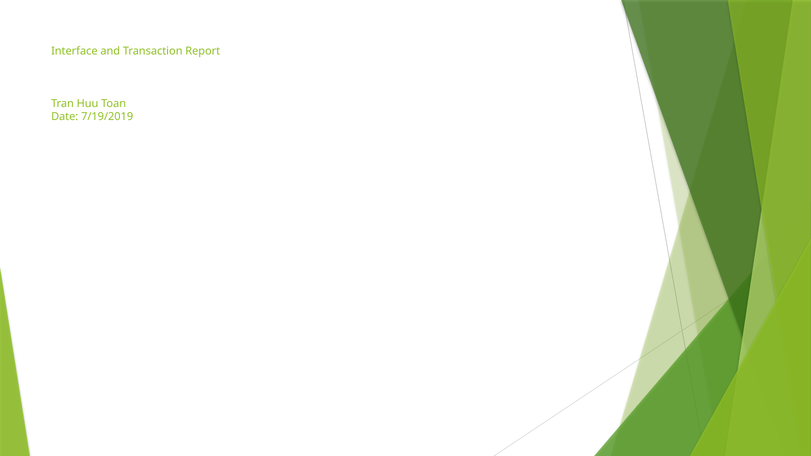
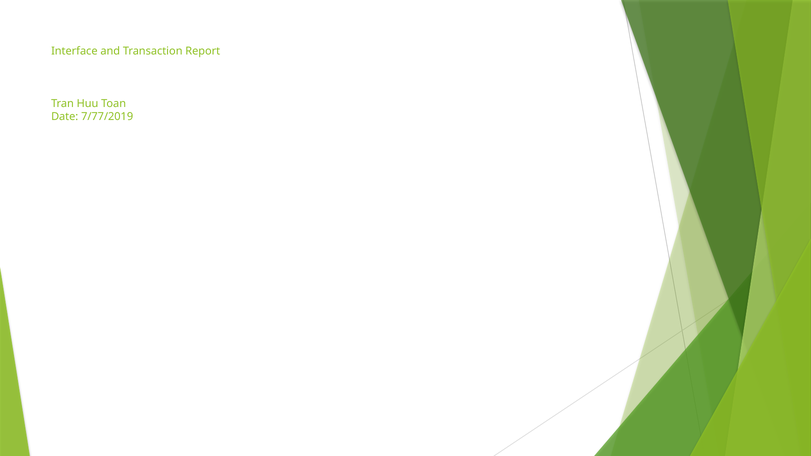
7/19/2019: 7/19/2019 -> 7/77/2019
